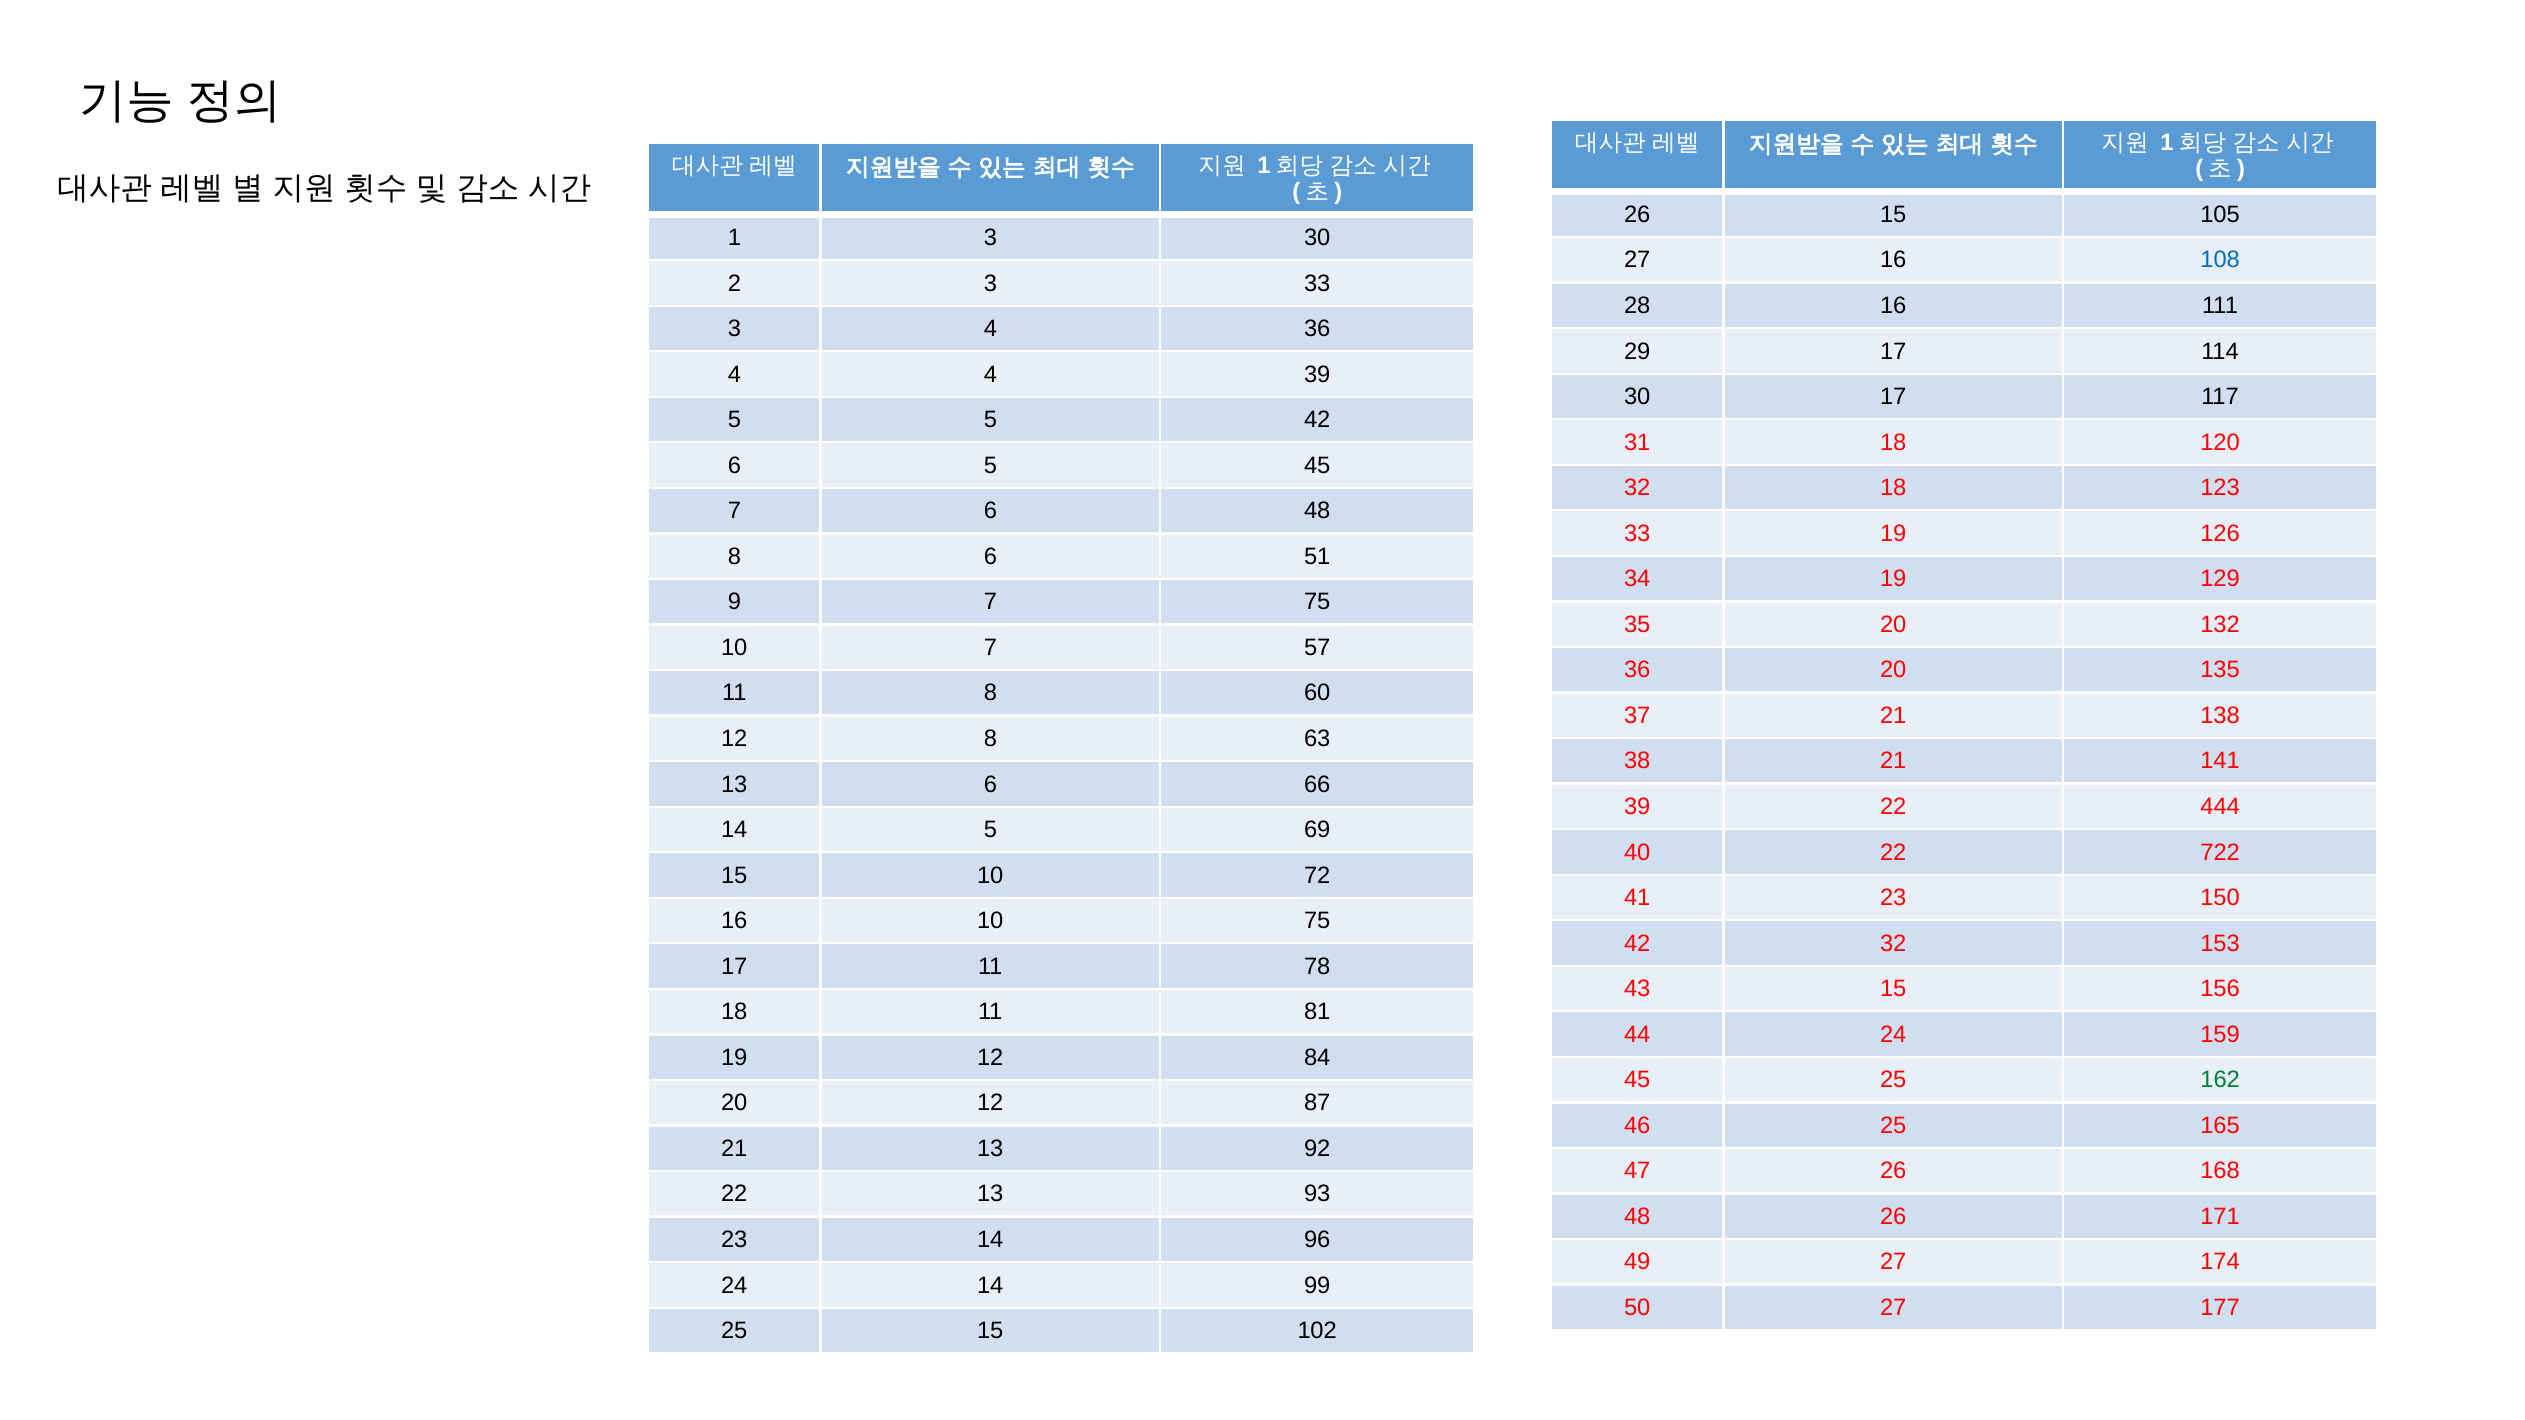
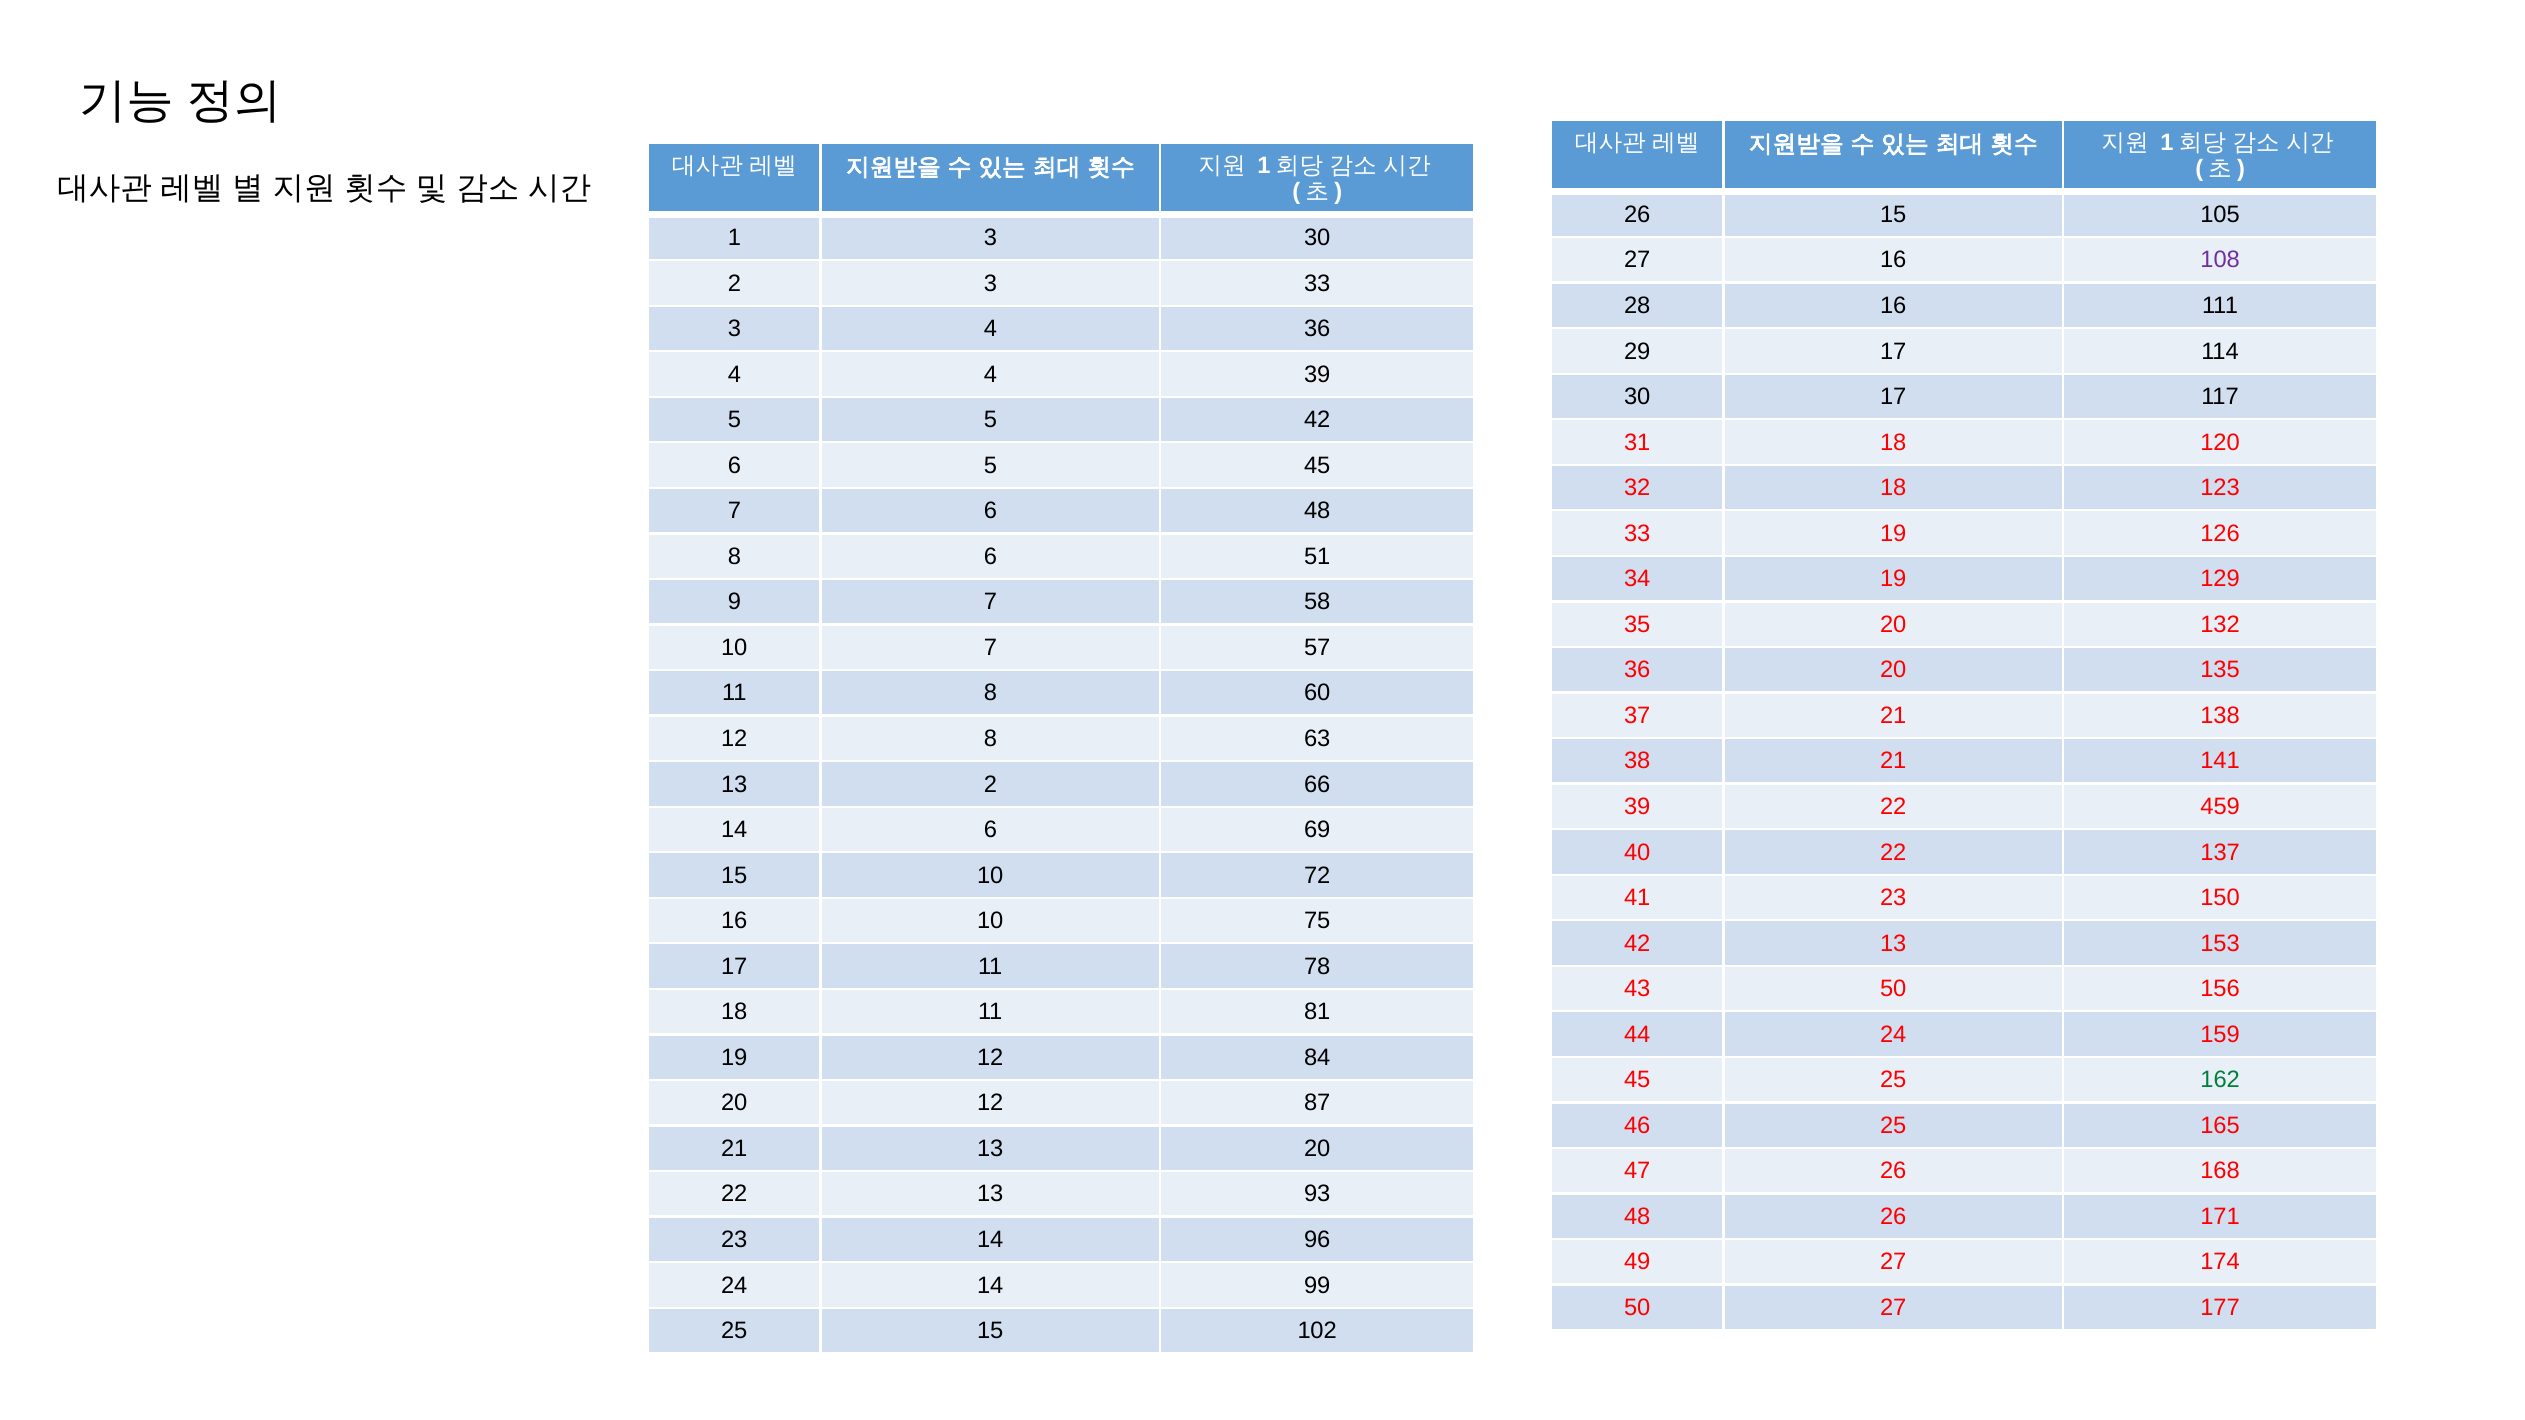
108 colour: blue -> purple
7 75: 75 -> 58
13 6: 6 -> 2
444: 444 -> 459
14 5: 5 -> 6
722: 722 -> 137
42 32: 32 -> 13
43 15: 15 -> 50
13 92: 92 -> 20
